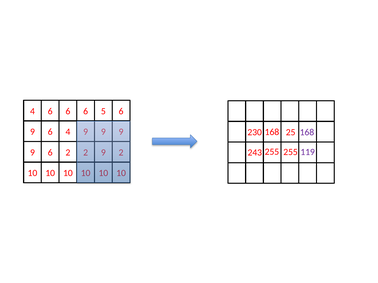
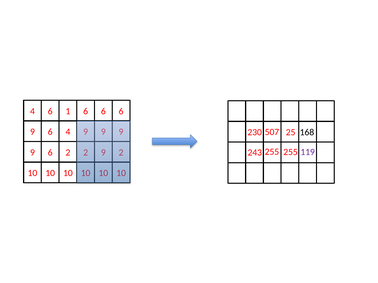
6 at (68, 111): 6 -> 1
5 at (103, 111): 5 -> 6
230 168: 168 -> 507
168 at (307, 133) colour: purple -> black
